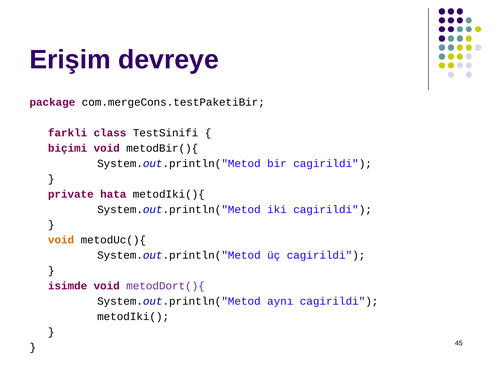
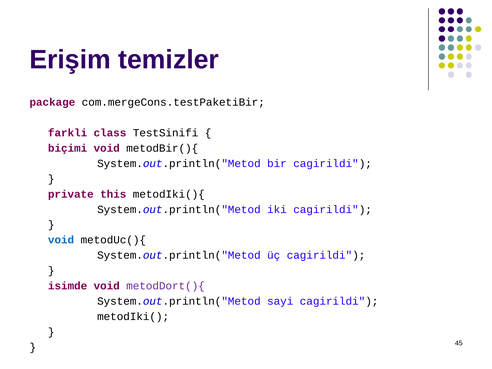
devreye: devreye -> temizler
hata: hata -> this
void at (61, 240) colour: orange -> blue
aynı: aynı -> sayi
